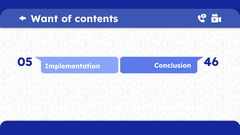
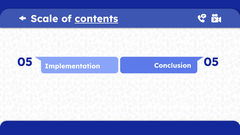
Want: Want -> Scale
contents underline: none -> present
05 46: 46 -> 05
